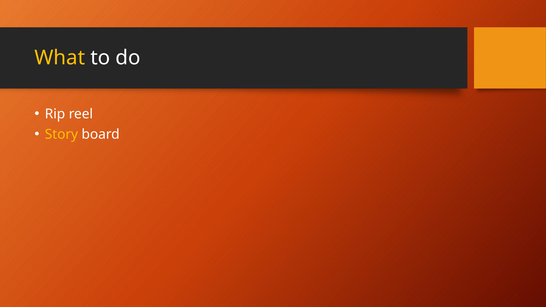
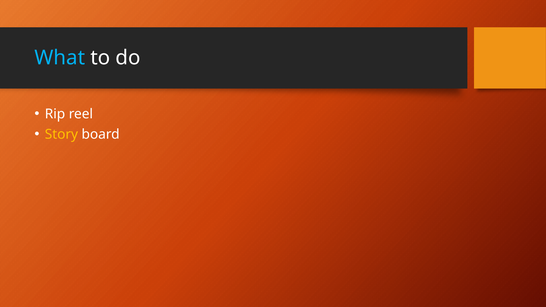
What colour: yellow -> light blue
